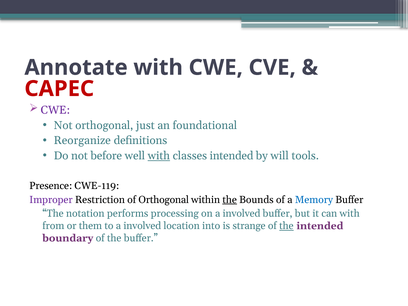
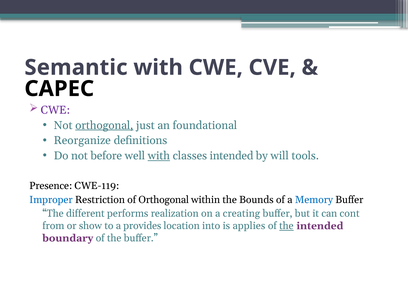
Annotate: Annotate -> Semantic
CAPEC colour: red -> black
orthogonal at (104, 125) underline: none -> present
Improper colour: purple -> blue
the at (230, 200) underline: present -> none
notation: notation -> different
processing: processing -> realization
on a involved: involved -> creating
can with: with -> cont
them: them -> show
to a involved: involved -> provides
strange: strange -> applies
